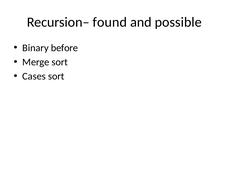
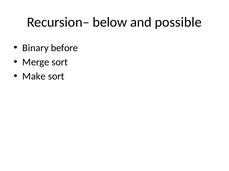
found: found -> below
Cases: Cases -> Make
